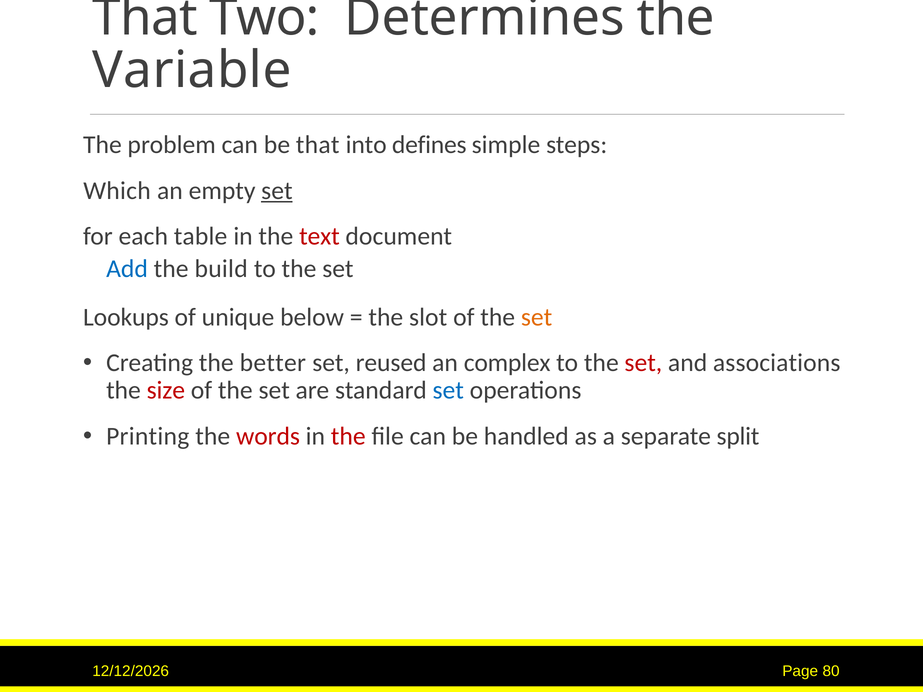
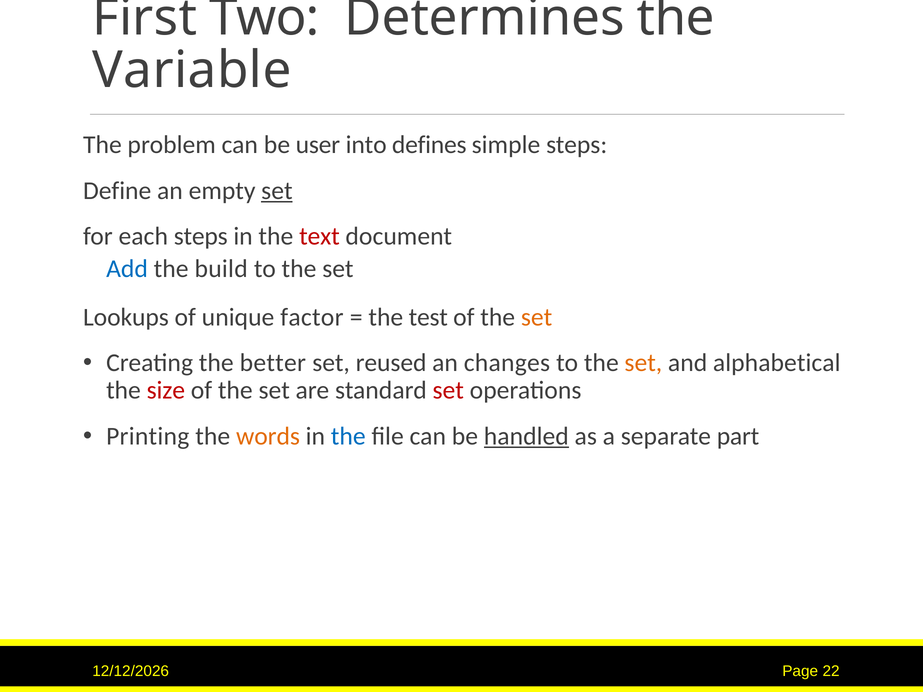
That at (145, 18): That -> First
be that: that -> user
Which: Which -> Define
each table: table -> steps
below: below -> factor
slot: slot -> test
complex: complex -> changes
set at (643, 363) colour: red -> orange
associations: associations -> alphabetical
set at (448, 391) colour: blue -> red
words colour: red -> orange
the at (348, 436) colour: red -> blue
handled underline: none -> present
split: split -> part
80: 80 -> 22
